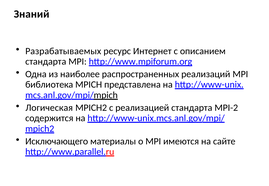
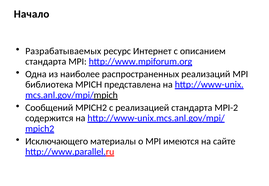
Знаний: Знаний -> Начало
Логическая: Логическая -> Сообщений
